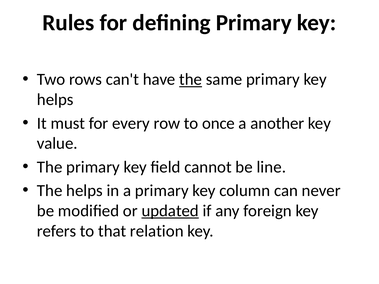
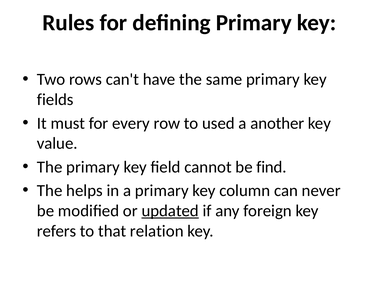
the at (191, 80) underline: present -> none
helps at (55, 100): helps -> fields
once: once -> used
line: line -> find
